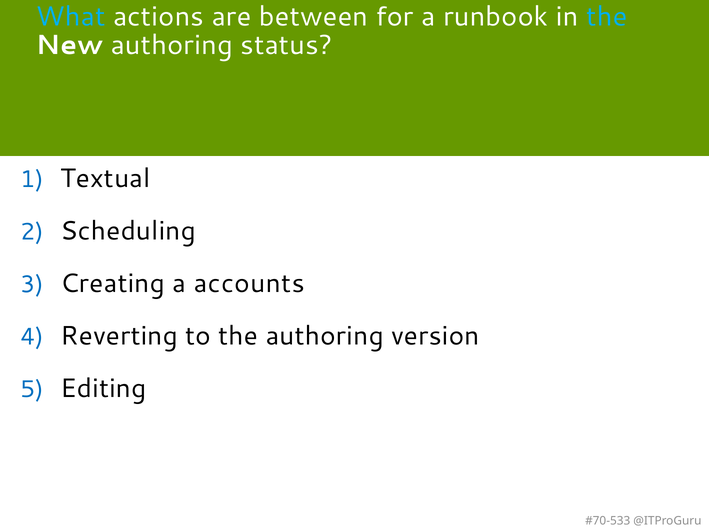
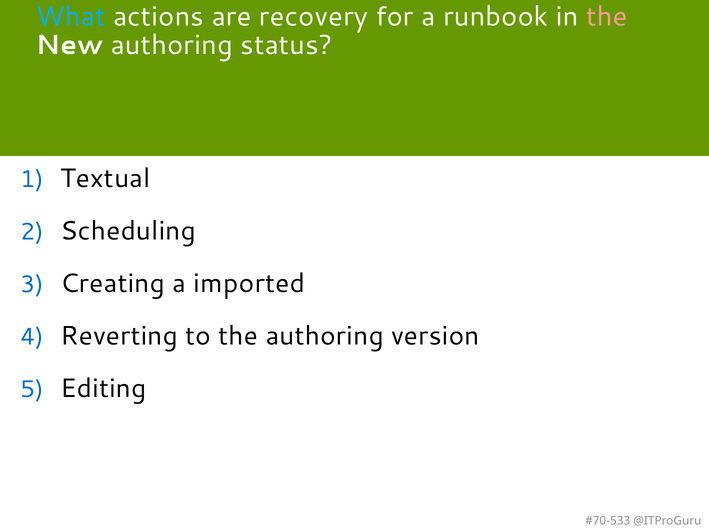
between: between -> recovery
the at (607, 17) colour: light blue -> pink
accounts: accounts -> imported
